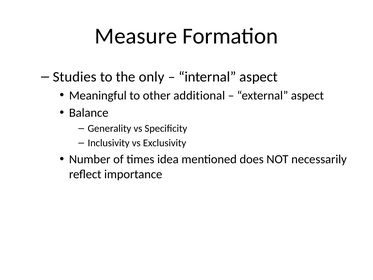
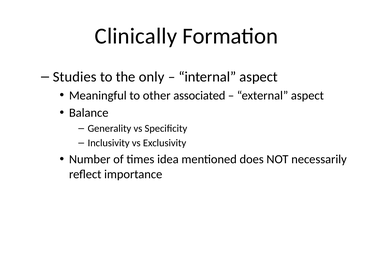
Measure: Measure -> Clinically
additional: additional -> associated
